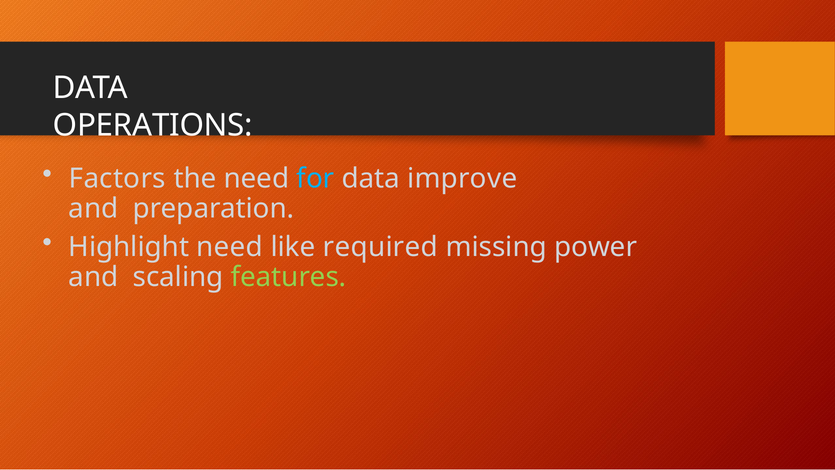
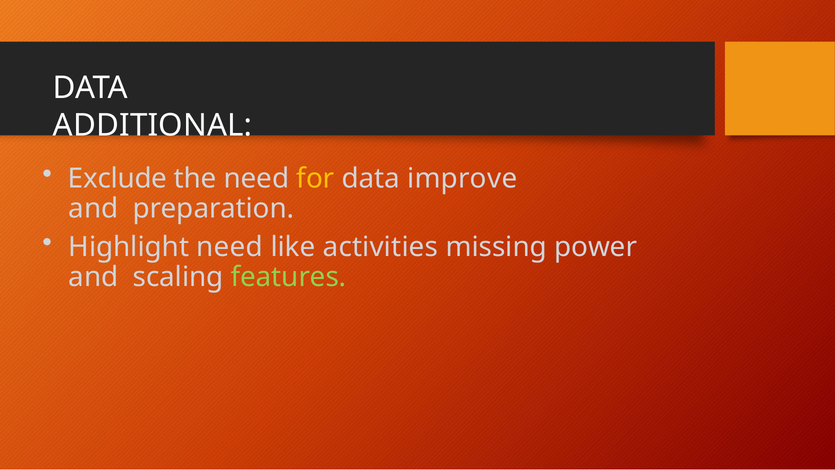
OPERATIONS: OPERATIONS -> ADDITIONAL
Factors: Factors -> Exclude
for colour: light blue -> yellow
required: required -> activities
